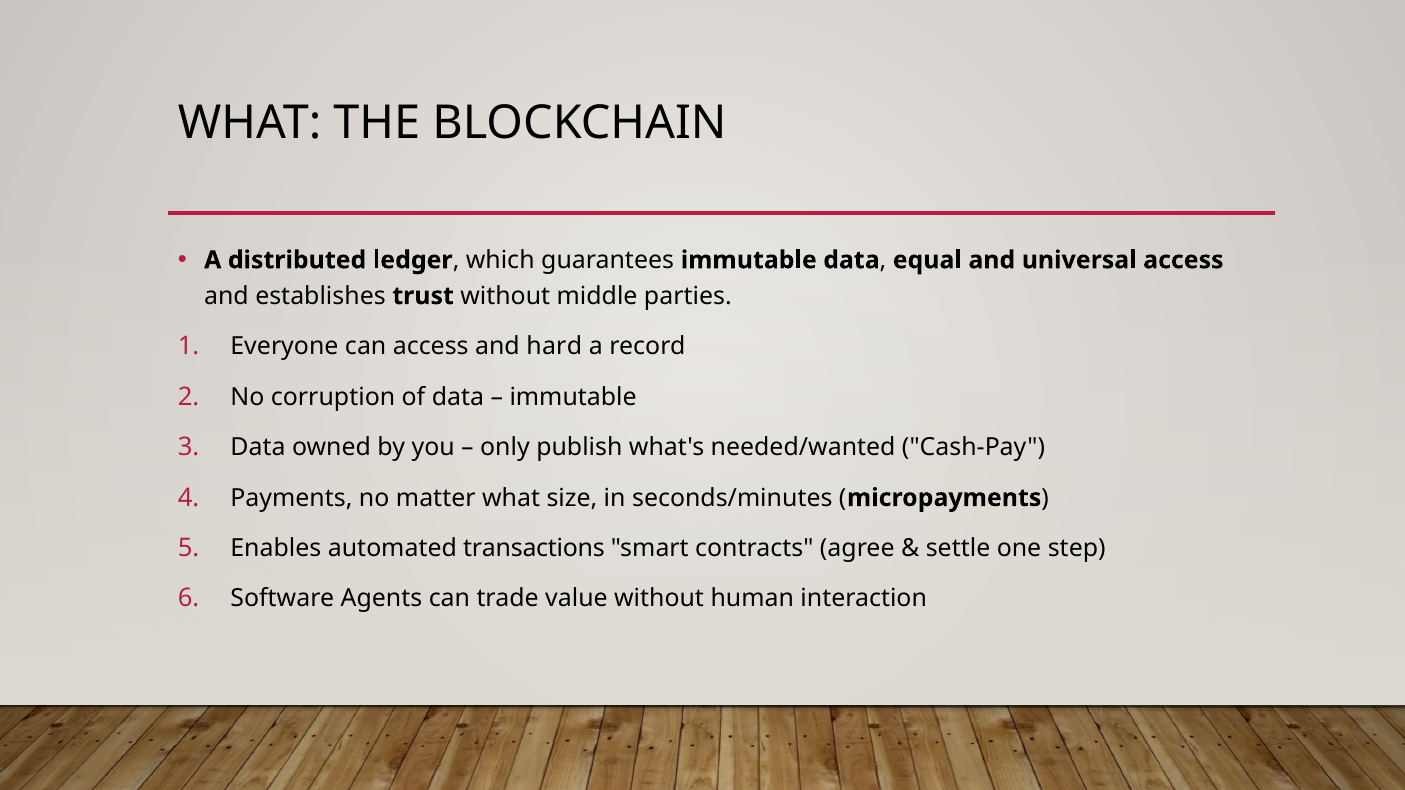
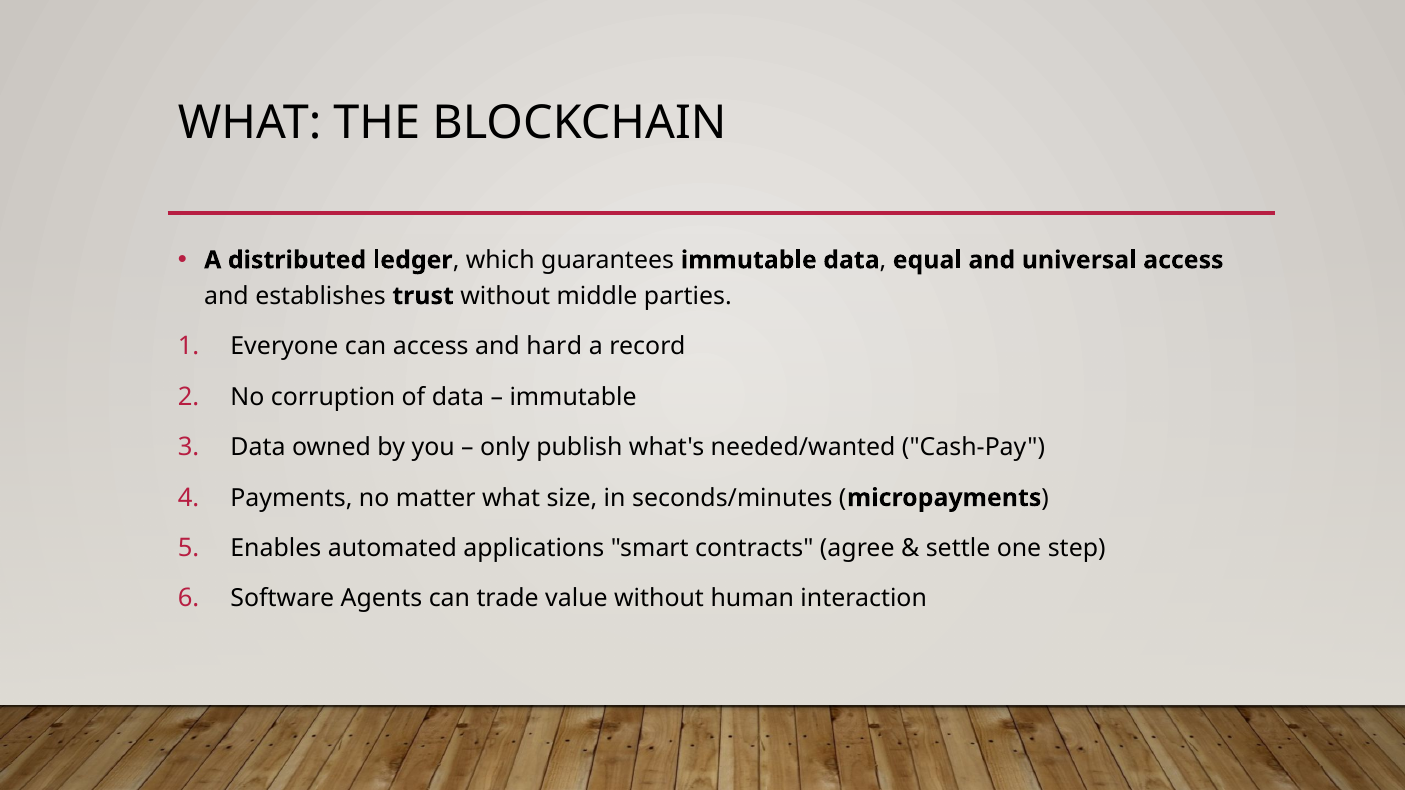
transactions: transactions -> applications
